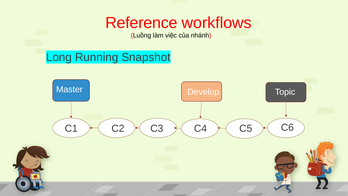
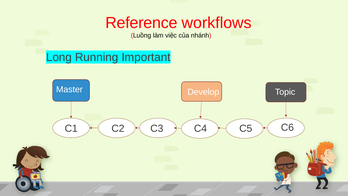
Snapshot: Snapshot -> Important
